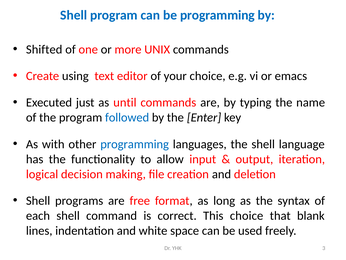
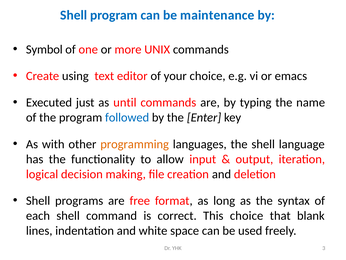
be programming: programming -> maintenance
Shifted: Shifted -> Symbol
programming at (135, 144) colour: blue -> orange
